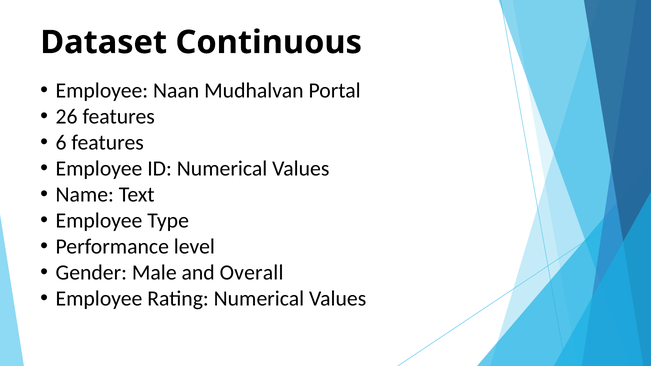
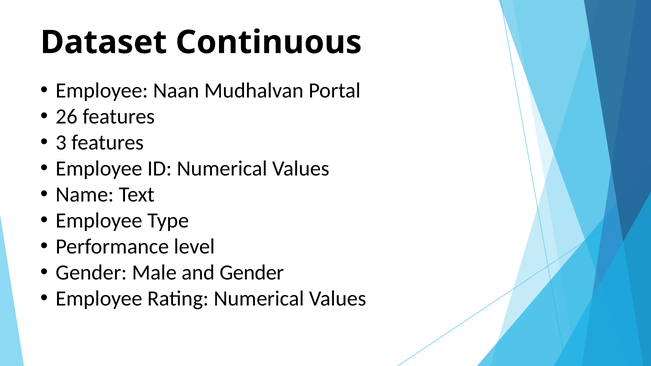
6: 6 -> 3
and Overall: Overall -> Gender
